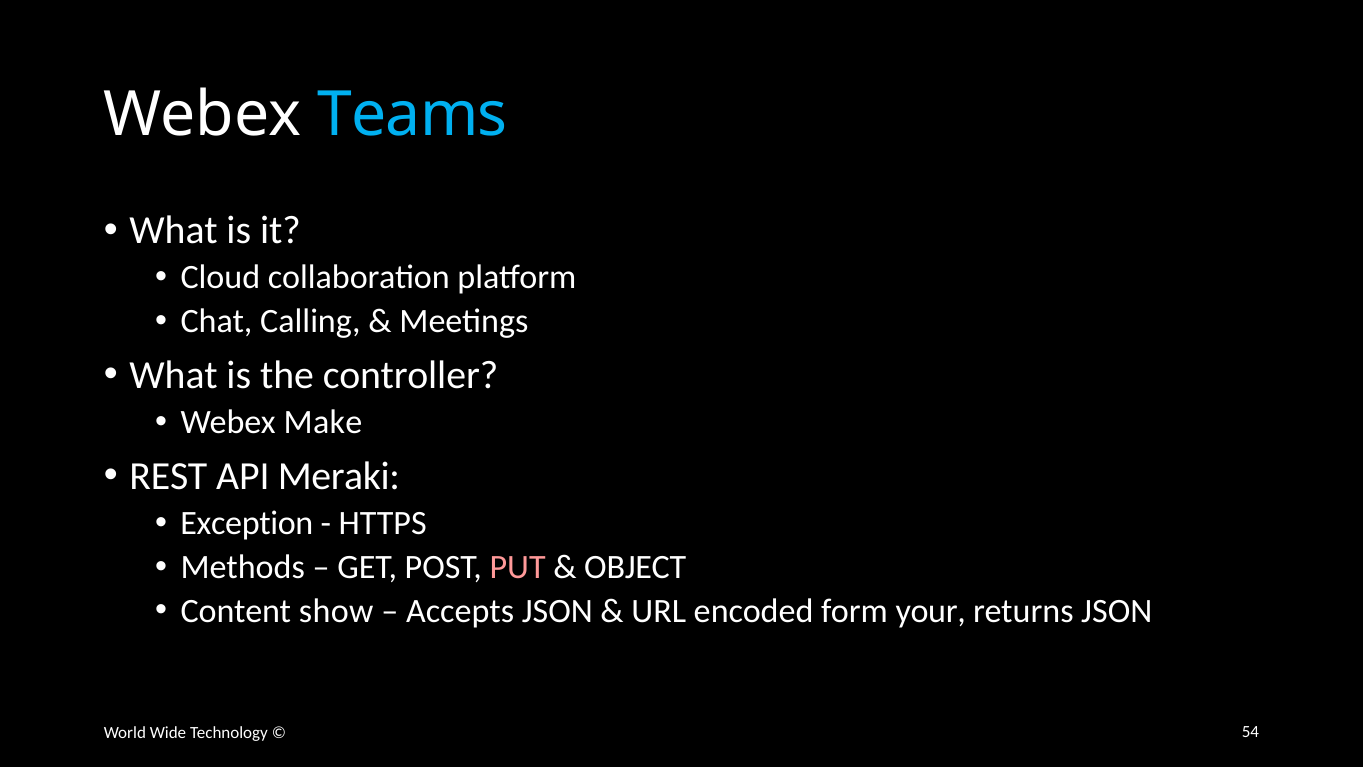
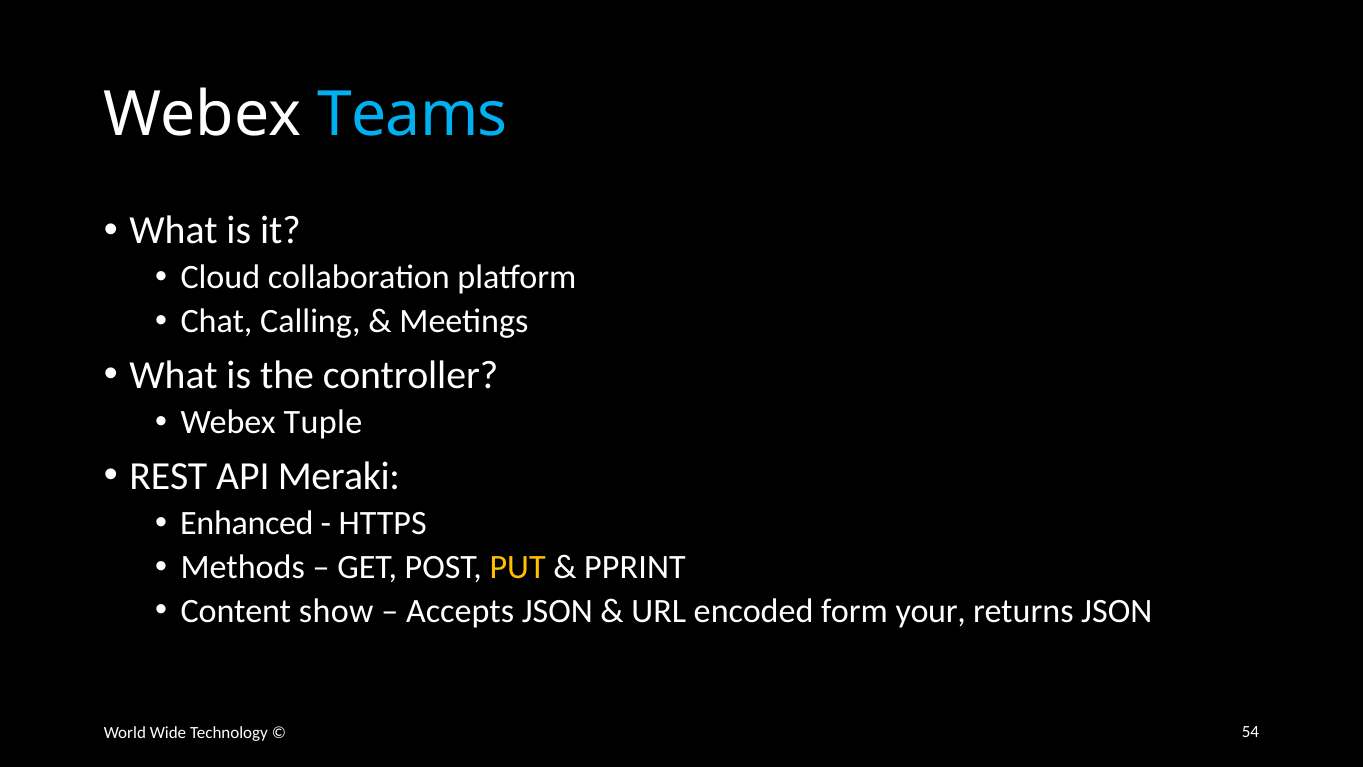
Make: Make -> Tuple
Exception: Exception -> Enhanced
PUT colour: pink -> yellow
OBJECT: OBJECT -> PPRINT
